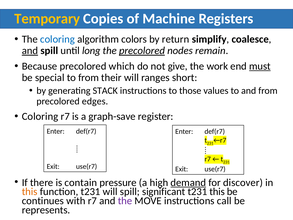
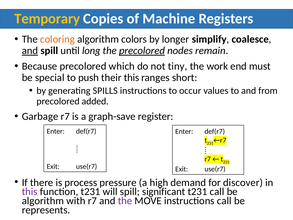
coloring at (57, 39) colour: blue -> orange
return: return -> longer
give: give -> tiny
must underline: present -> none
to from: from -> push
their will: will -> this
STACK: STACK -> SPILLS
those: those -> occur
edges: edges -> added
Coloring at (40, 116): Coloring -> Garbage
contain: contain -> process
demand underline: present -> none
this at (30, 191) colour: orange -> purple
t231 this: this -> call
continues at (43, 201): continues -> algorithm
